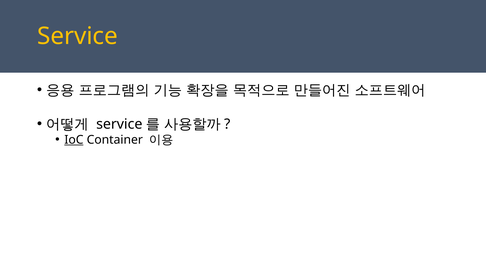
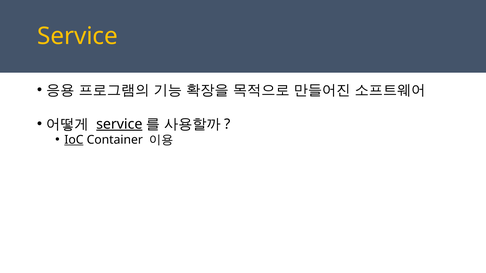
service at (119, 124) underline: none -> present
